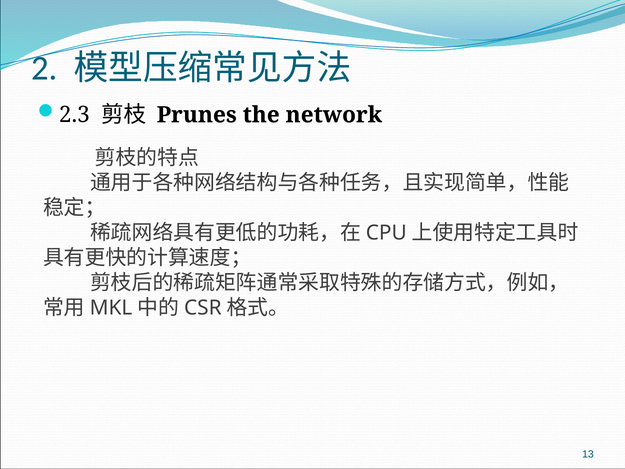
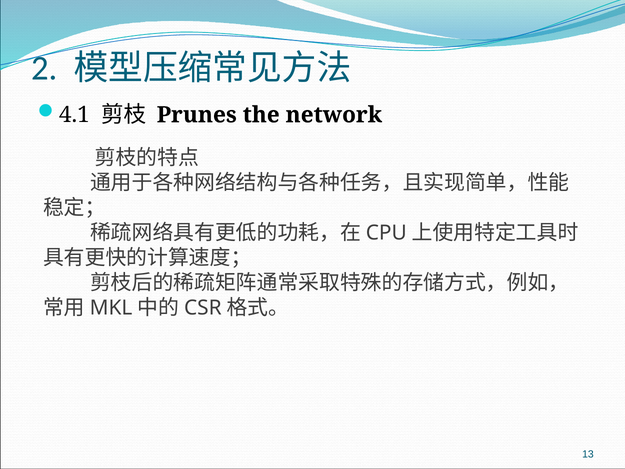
2.3: 2.3 -> 4.1
